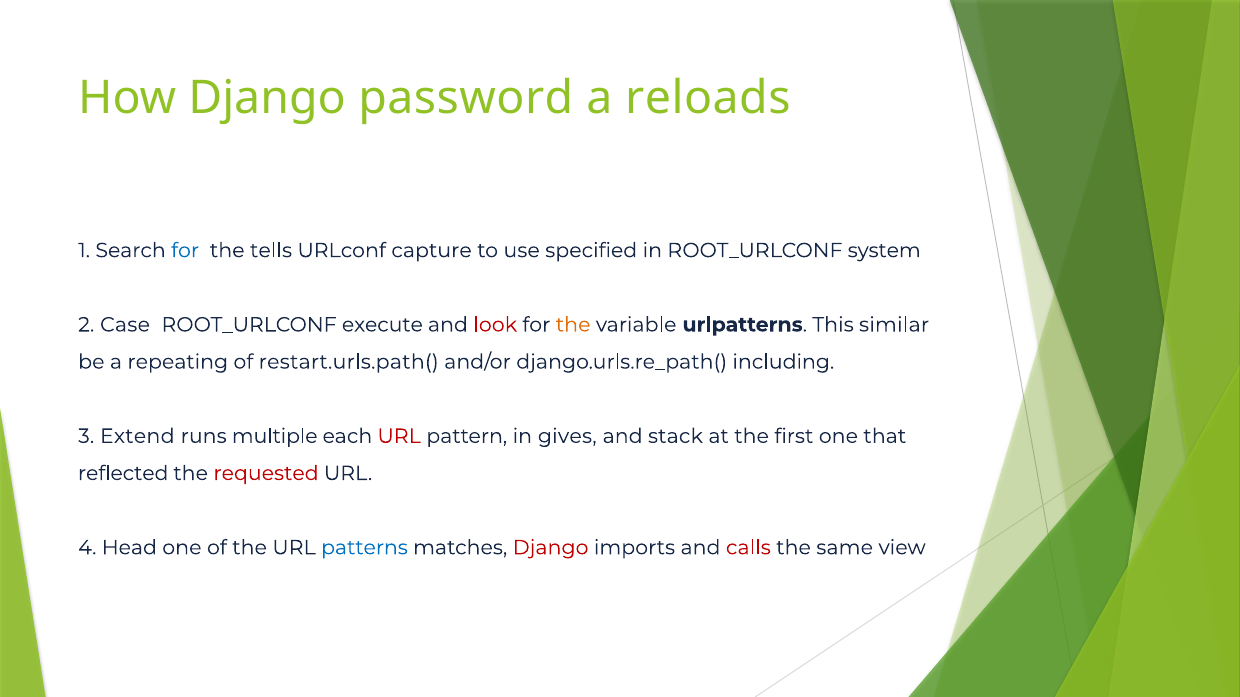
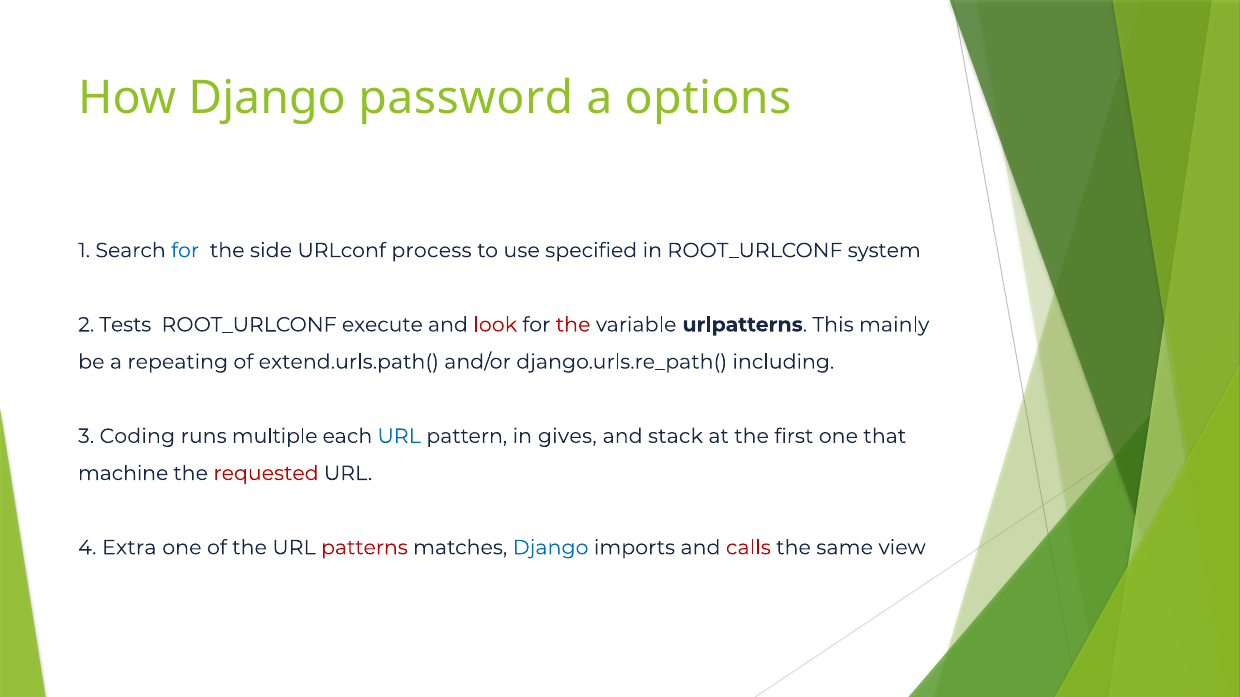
reloads: reloads -> options
tells: tells -> side
capture: capture -> process
Case: Case -> Tests
the at (573, 325) colour: orange -> red
similar: similar -> mainly
restart.urls.path(: restart.urls.path( -> extend.urls.path(
Extend: Extend -> Coding
URL at (399, 436) colour: red -> blue
reflected: reflected -> machine
Head: Head -> Extra
patterns colour: blue -> red
Django at (551, 548) colour: red -> blue
